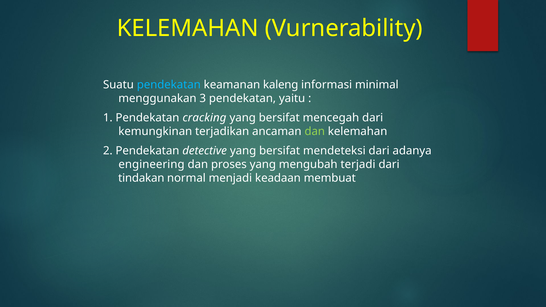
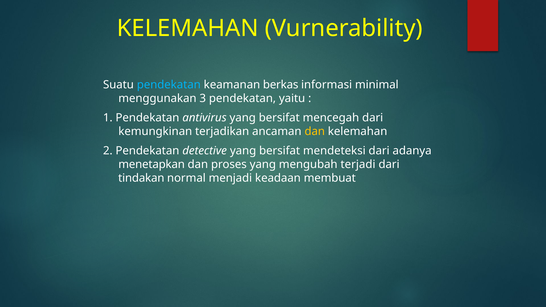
kaleng: kaleng -> berkas
cracking: cracking -> antivirus
dan at (315, 131) colour: light green -> yellow
engineering: engineering -> menetapkan
